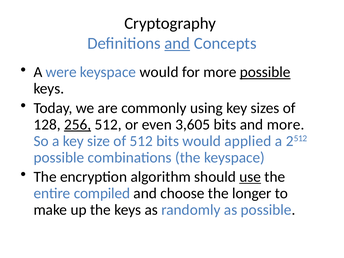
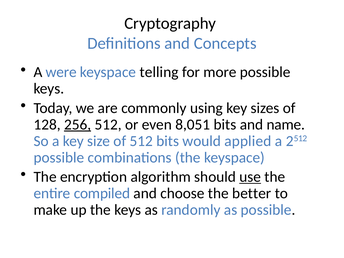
and at (177, 43) underline: present -> none
keyspace would: would -> telling
possible at (265, 72) underline: present -> none
3,605: 3,605 -> 8,051
and more: more -> name
longer: longer -> better
